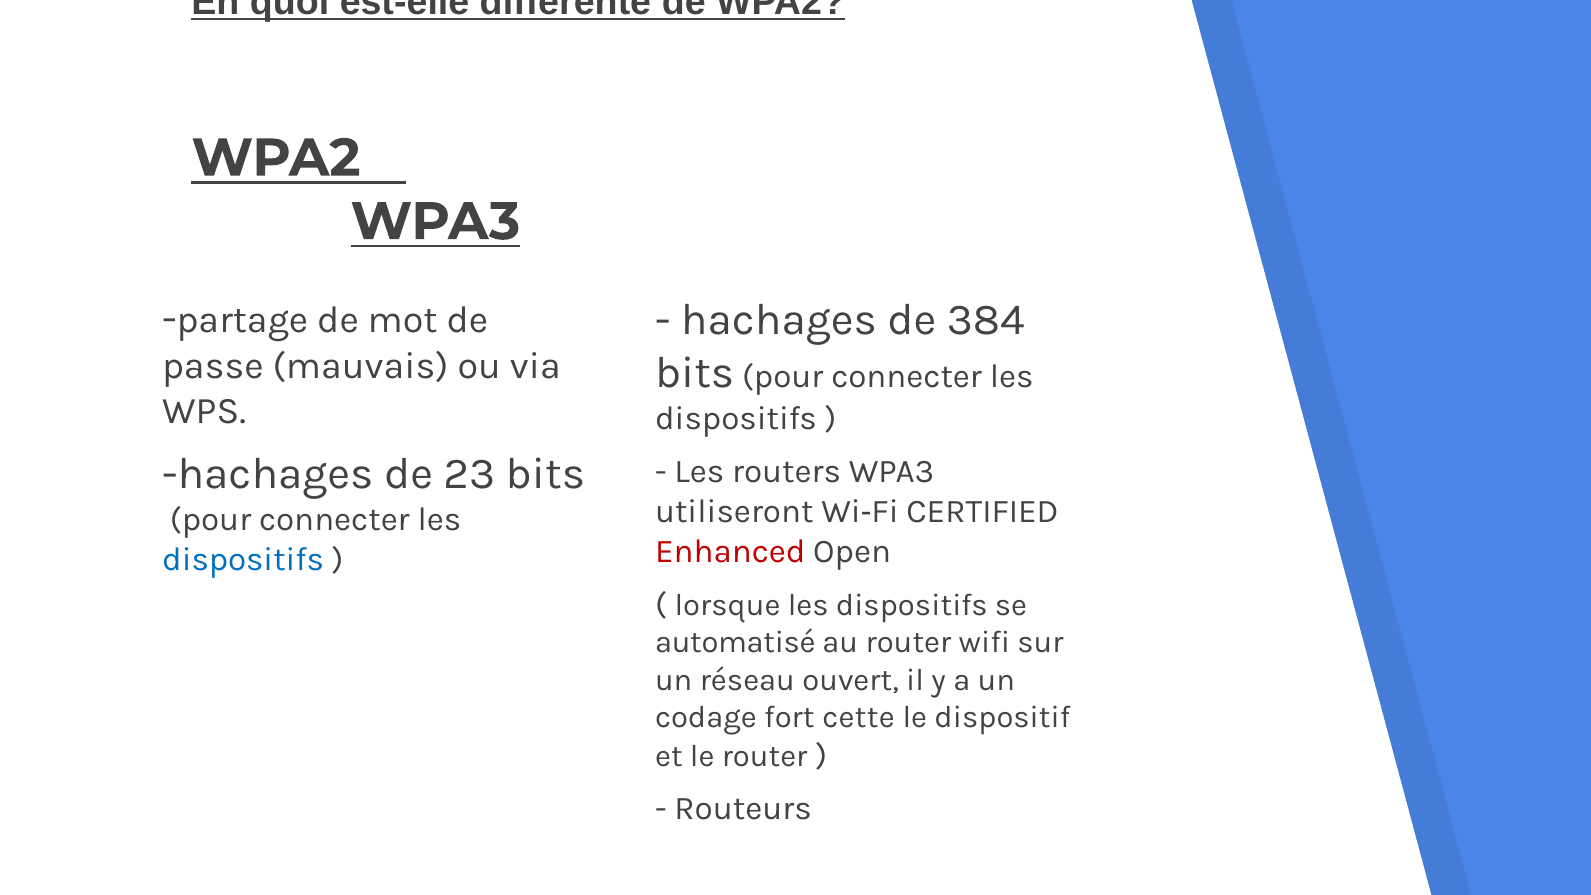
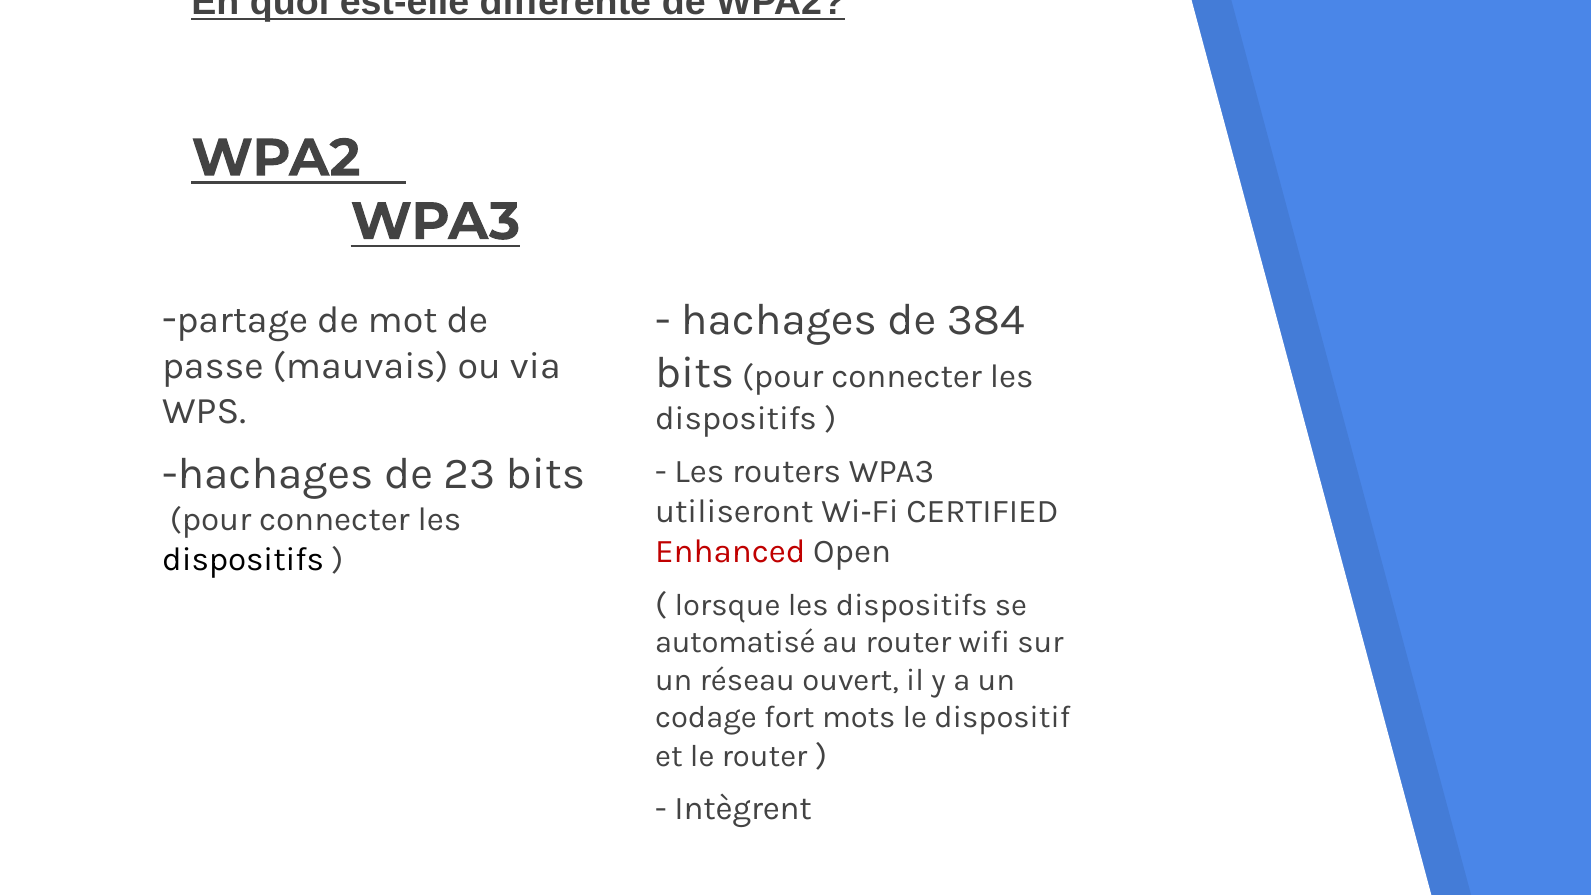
dispositifs at (243, 559) colour: blue -> black
cette: cette -> mots
Routeurs: Routeurs -> Intègrent
